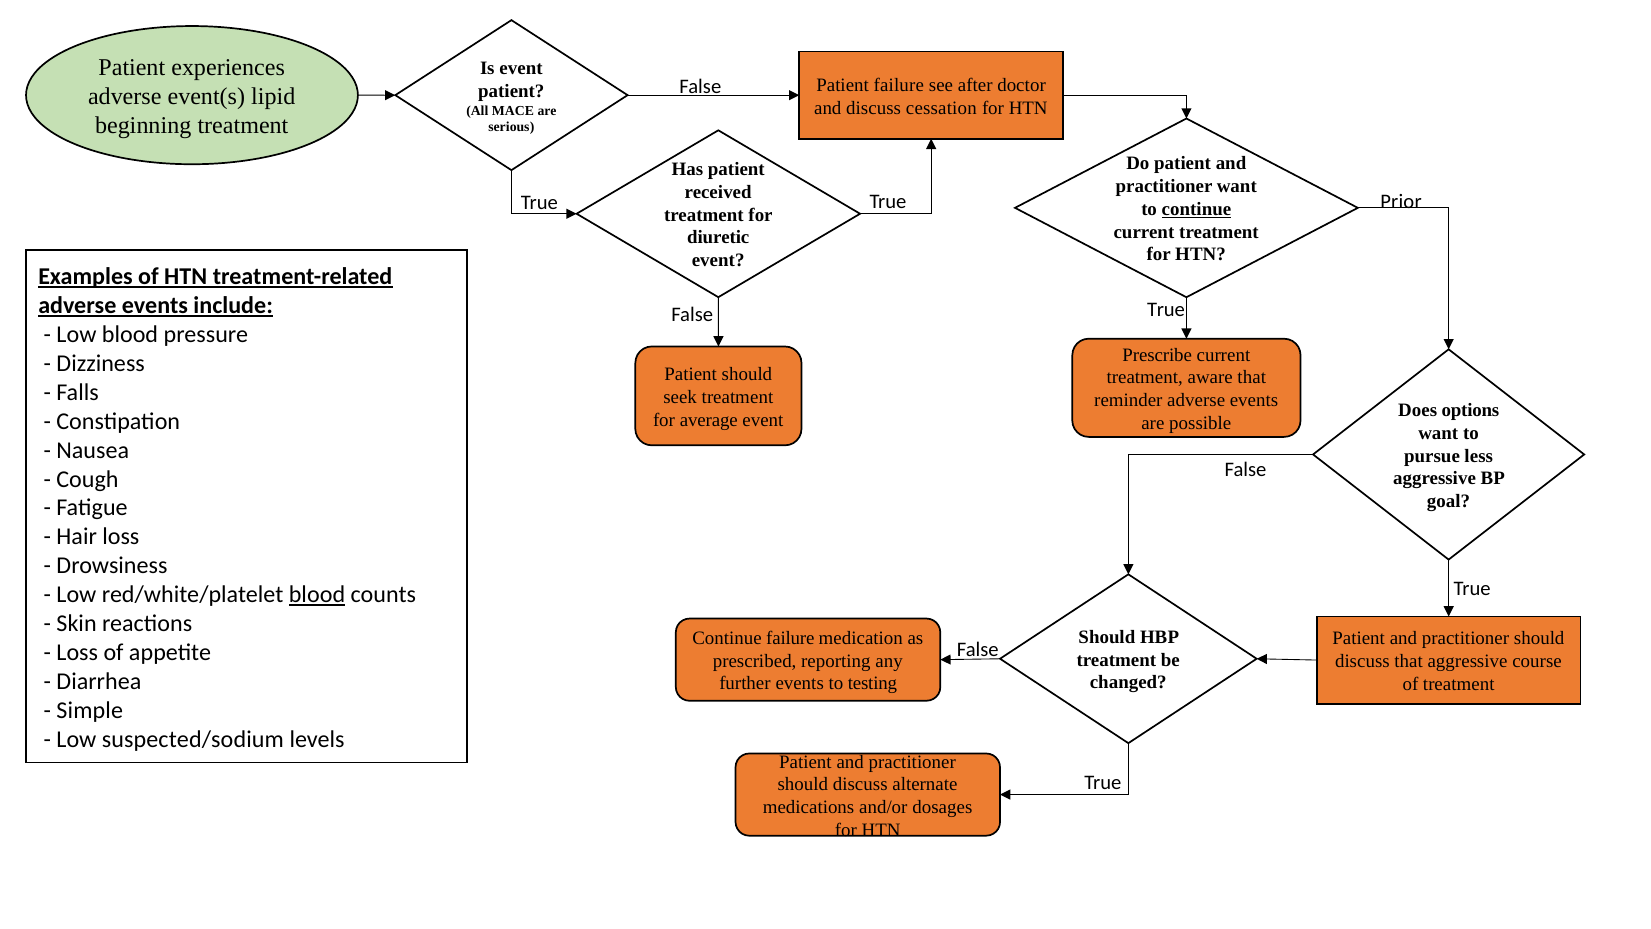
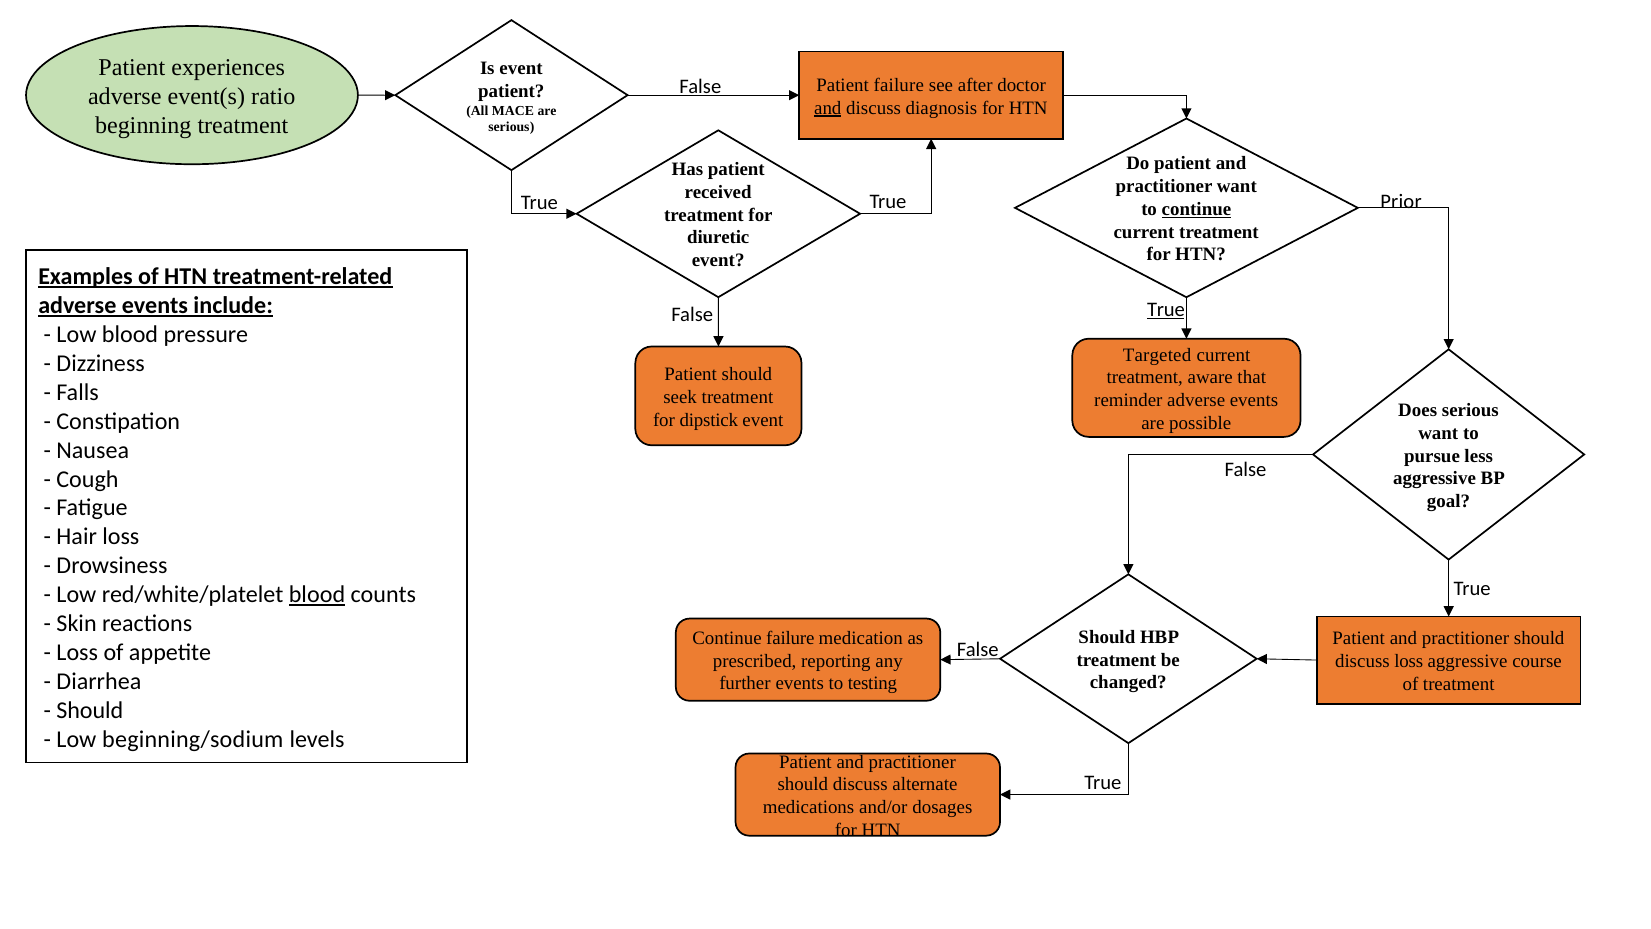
lipid: lipid -> ratio
and at (828, 108) underline: none -> present
cessation: cessation -> diagnosis
True at (1166, 310) underline: none -> present
Prescribe: Prescribe -> Targeted
Does options: options -> serious
average: average -> dipstick
discuss that: that -> loss
Simple at (90, 710): Simple -> Should
suspected/sodium: suspected/sodium -> beginning/sodium
